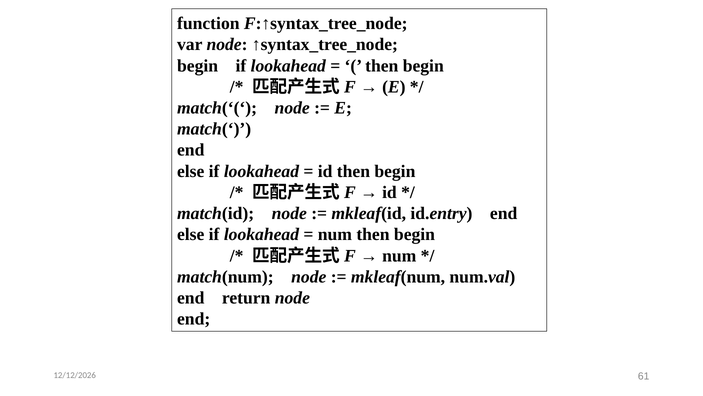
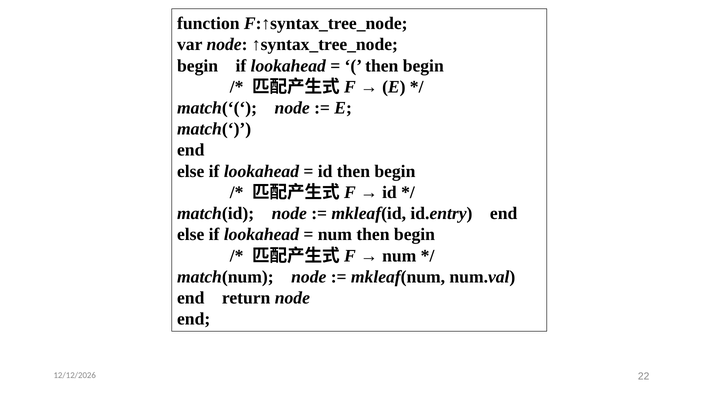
61: 61 -> 22
